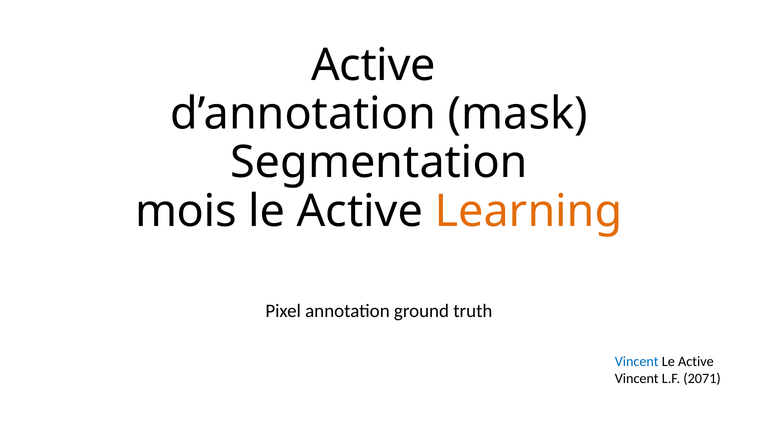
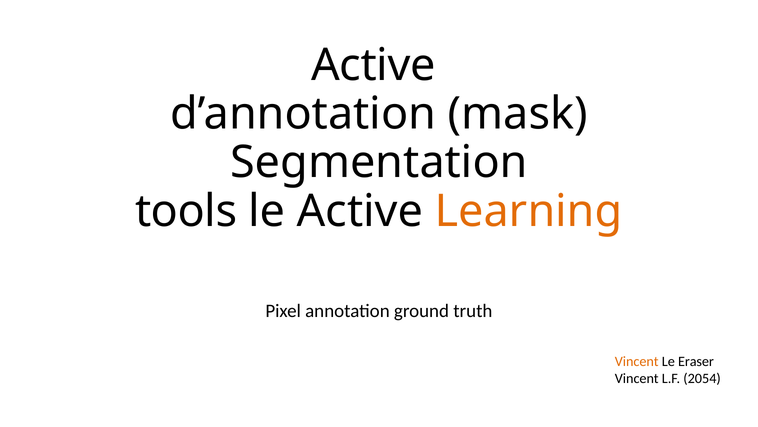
mois: mois -> tools
Vincent at (637, 361) colour: blue -> orange
Active at (696, 361): Active -> Eraser
2071: 2071 -> 2054
